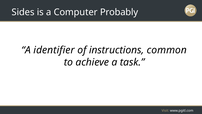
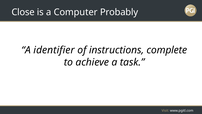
Sides: Sides -> Close
common: common -> complete
